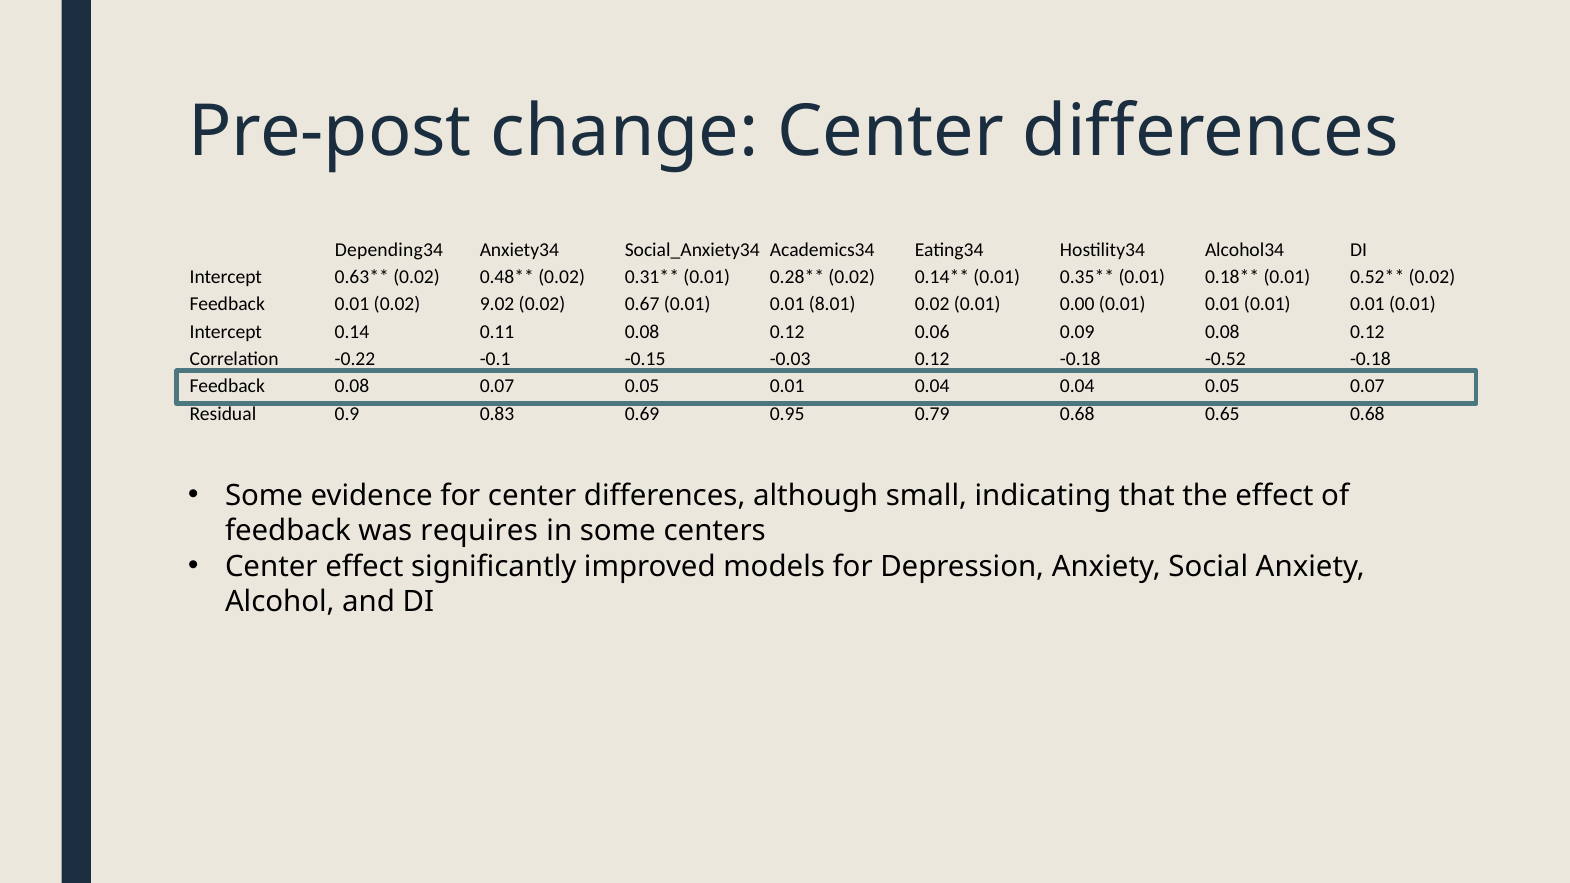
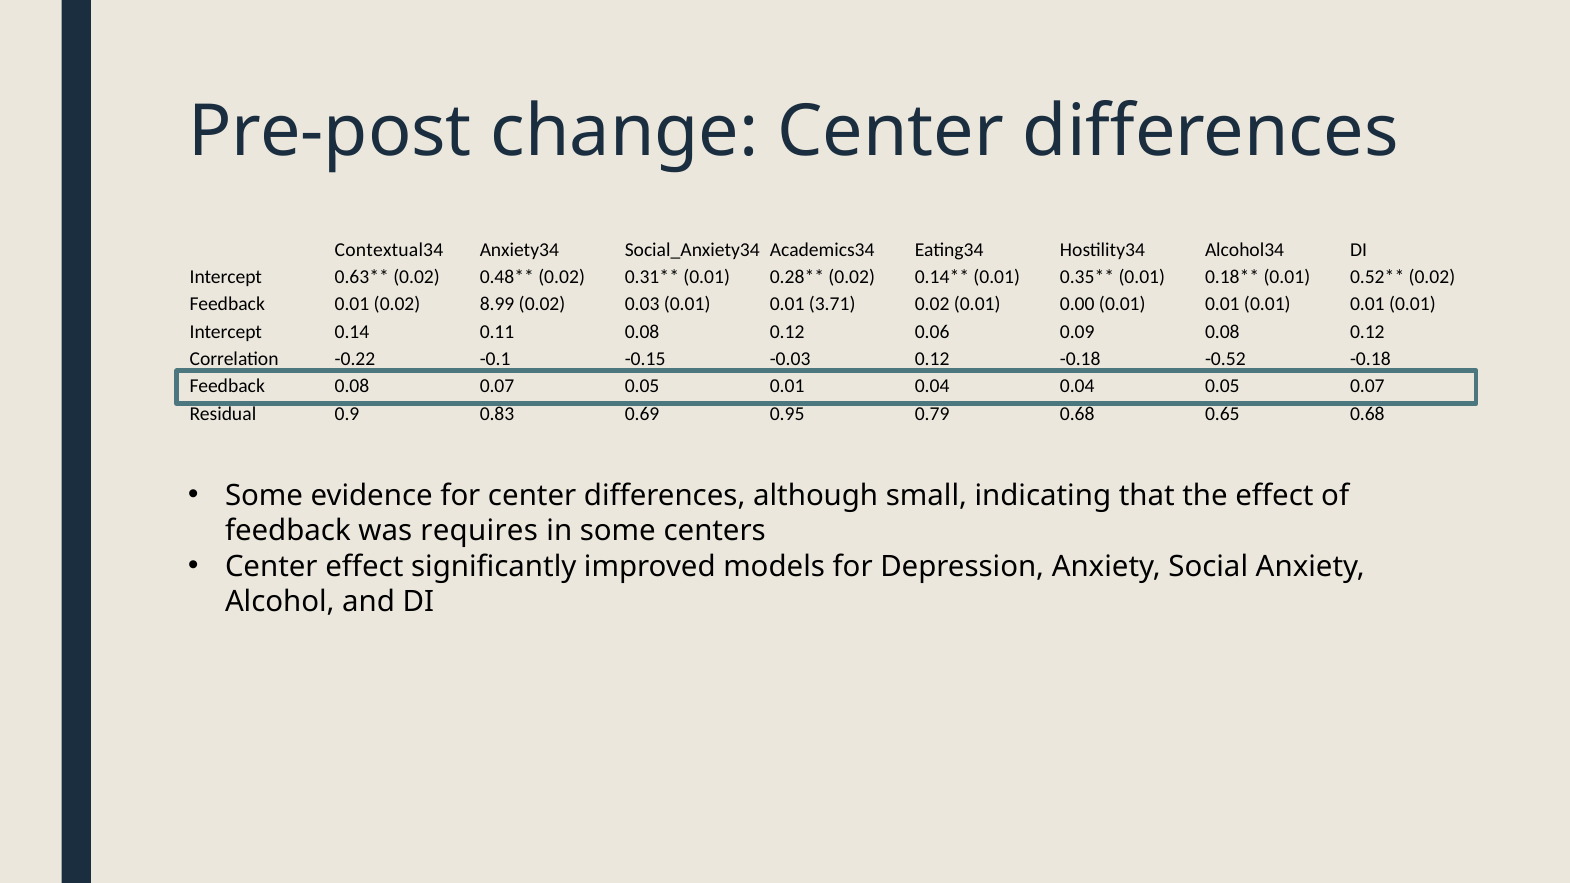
Depending34: Depending34 -> Contextual34
9.02: 9.02 -> 8.99
0.67: 0.67 -> 0.03
8.01: 8.01 -> 3.71
